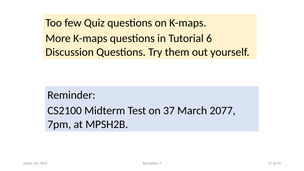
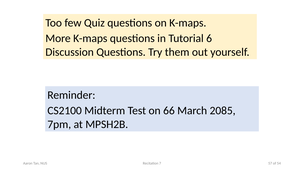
37: 37 -> 66
2077: 2077 -> 2085
